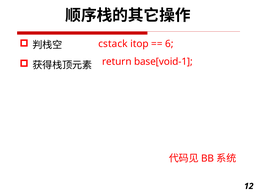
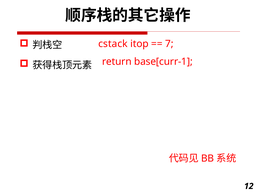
6: 6 -> 7
base[void-1: base[void-1 -> base[curr-1
